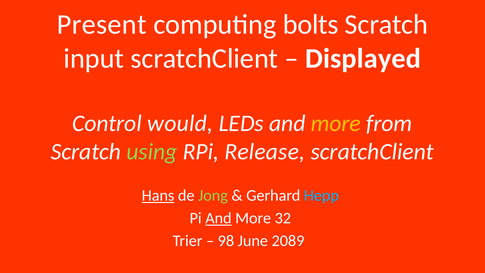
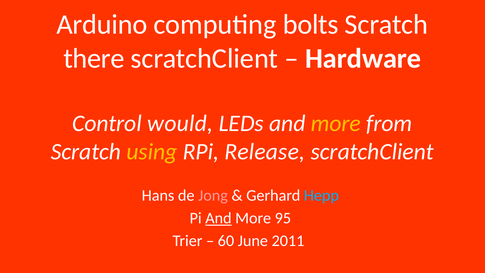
Present: Present -> Arduino
input: input -> there
Displayed: Displayed -> Hardware
using colour: light green -> yellow
Hans underline: present -> none
Jong colour: light green -> pink
32: 32 -> 95
98: 98 -> 60
2089: 2089 -> 2011
